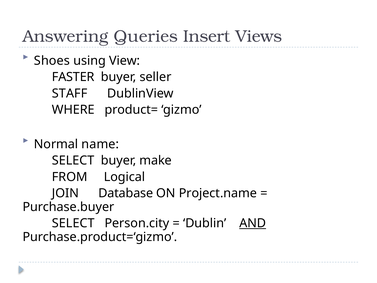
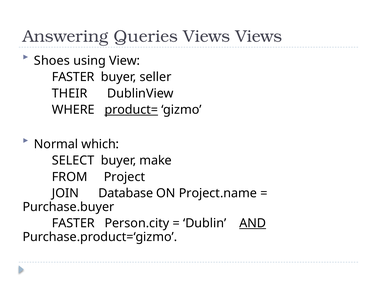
Queries Insert: Insert -> Views
STAFF: STAFF -> THEIR
product= underline: none -> present
name: name -> which
Logical: Logical -> Project
SELECT at (73, 223): SELECT -> FASTER
